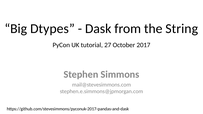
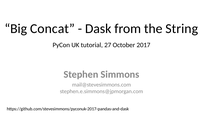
Dtypes: Dtypes -> Concat
